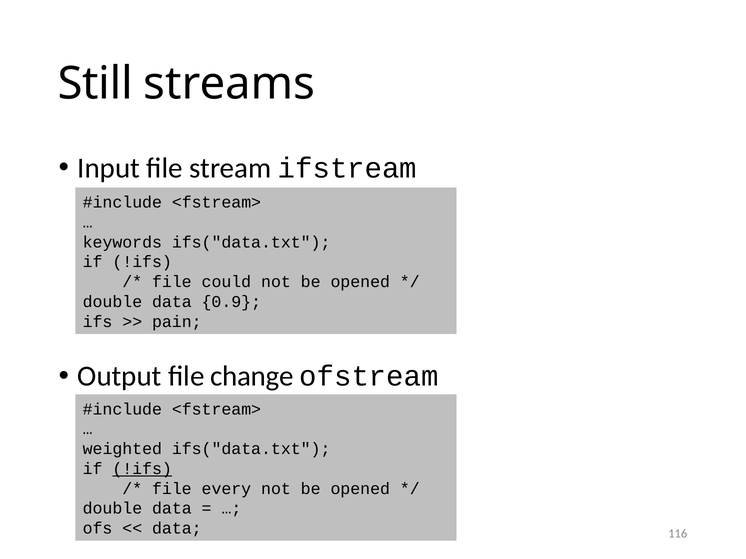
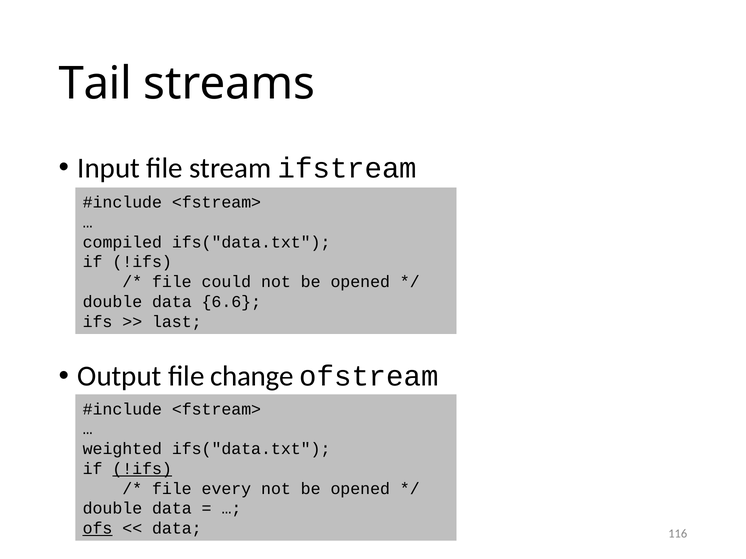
Still: Still -> Tail
keywords: keywords -> compiled
0.9: 0.9 -> 6.6
pain: pain -> last
ofs underline: none -> present
